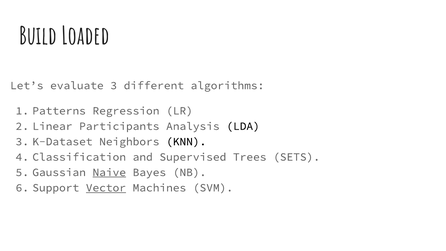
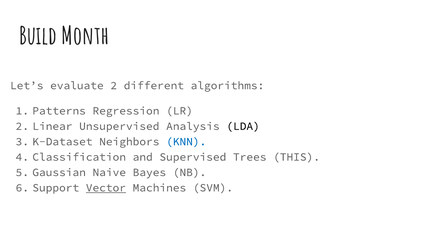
Loaded: Loaded -> Month
evaluate 3: 3 -> 2
Participants: Participants -> Unsupervised
KNN colour: black -> blue
SETS: SETS -> THIS
Naive underline: present -> none
